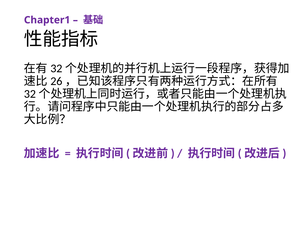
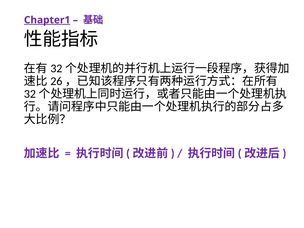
Chapter1 underline: none -> present
